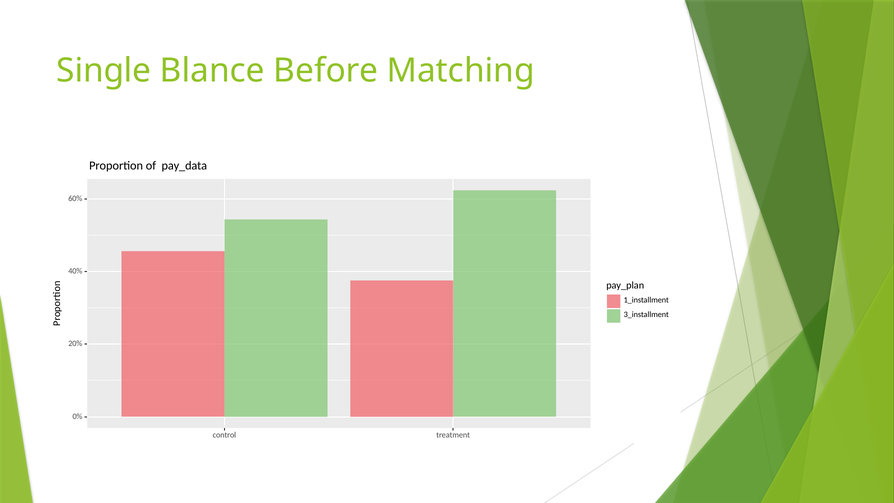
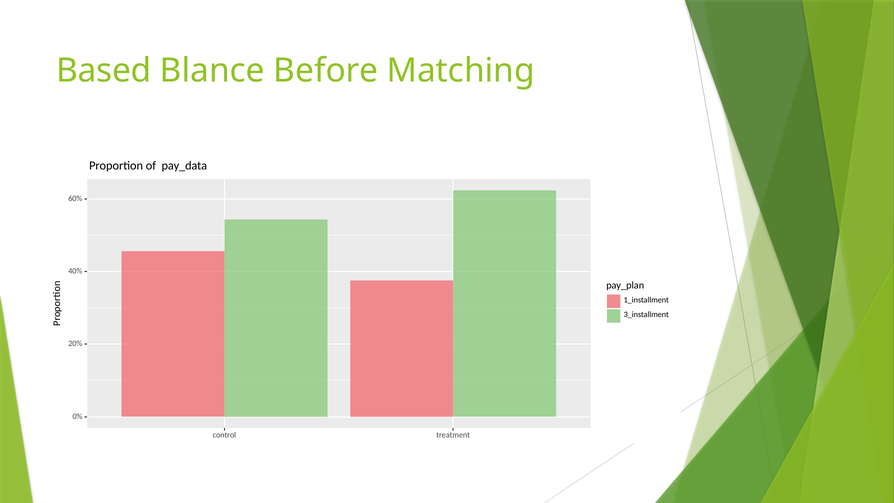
Single: Single -> Based
